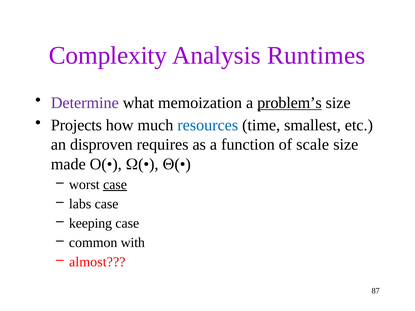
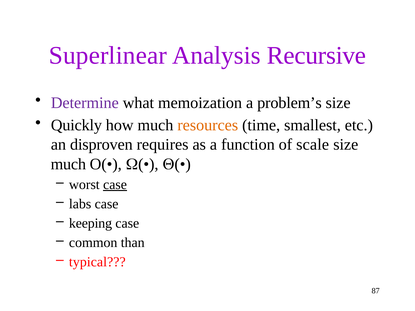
Complexity: Complexity -> Superlinear
Runtimes: Runtimes -> Recursive
problem’s underline: present -> none
Projects: Projects -> Quickly
resources colour: blue -> orange
made at (68, 164): made -> much
with: with -> than
almost: almost -> typical
